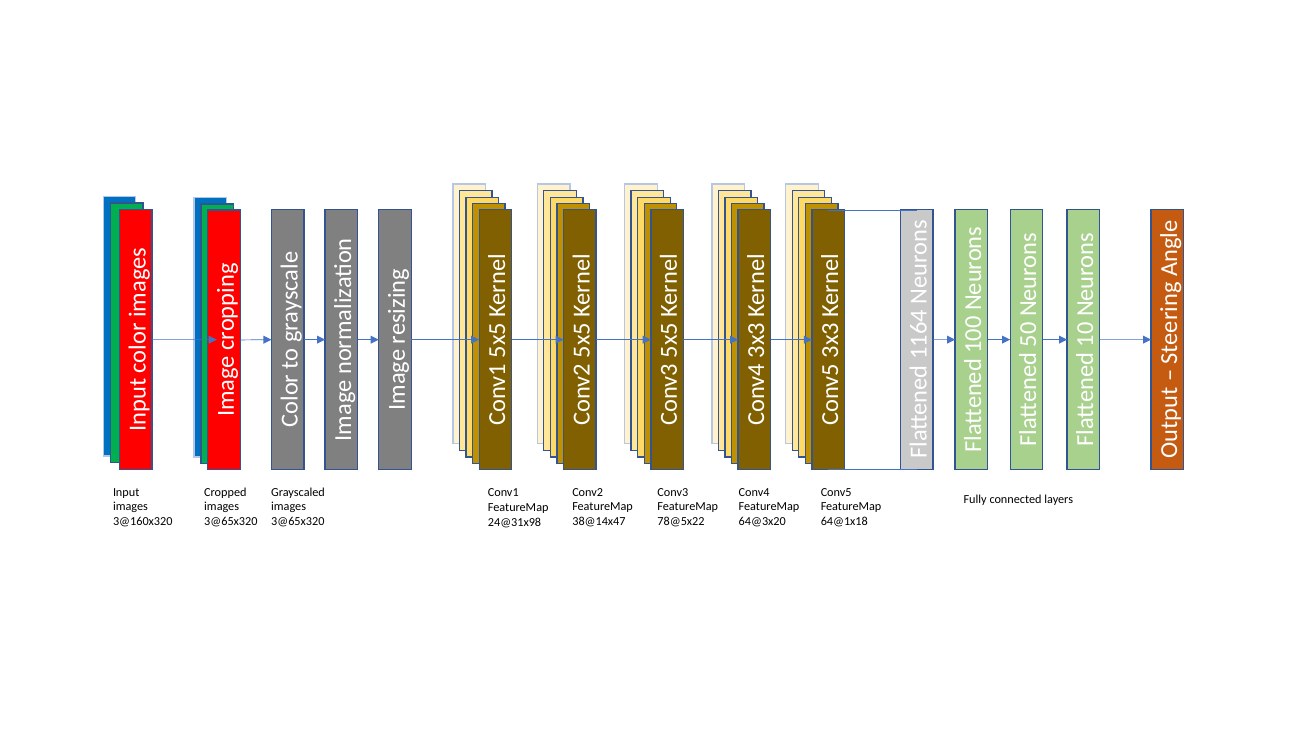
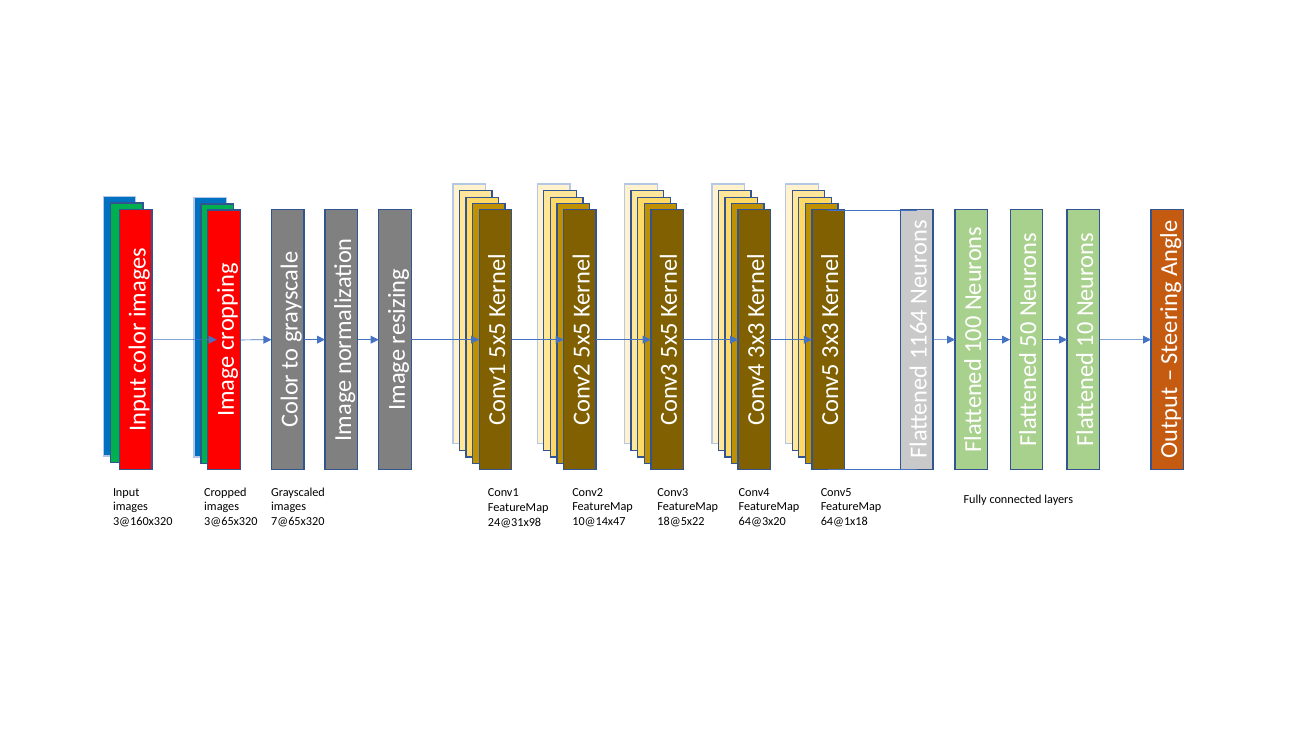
3@65x320 at (298, 522): 3@65x320 -> 7@65x320
38@14x47: 38@14x47 -> 10@14x47
78@5x22: 78@5x22 -> 18@5x22
